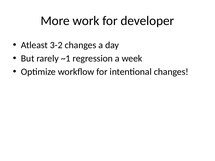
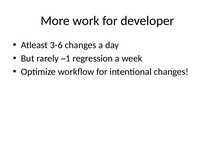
3-2: 3-2 -> 3-6
